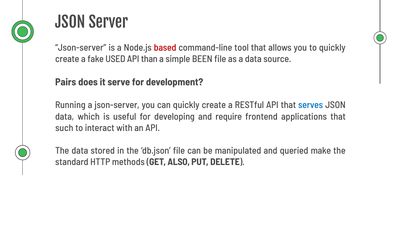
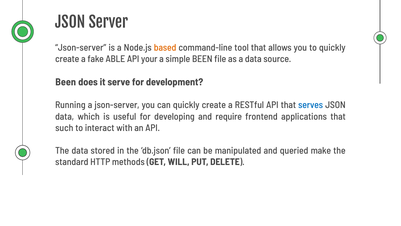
based colour: red -> orange
USED: USED -> ABLE
than: than -> your
Pairs at (66, 82): Pairs -> Been
ALSO: ALSO -> WILL
